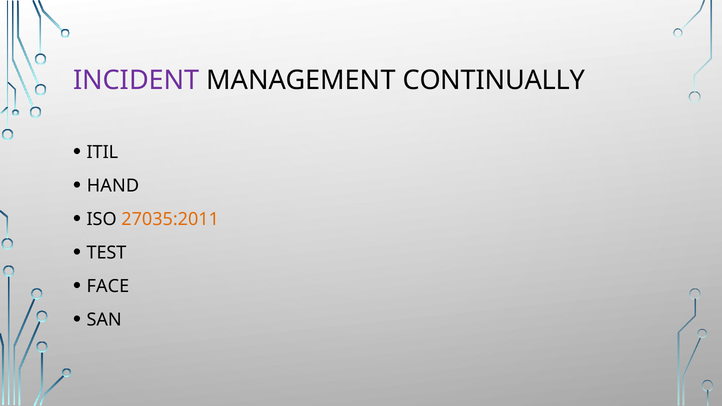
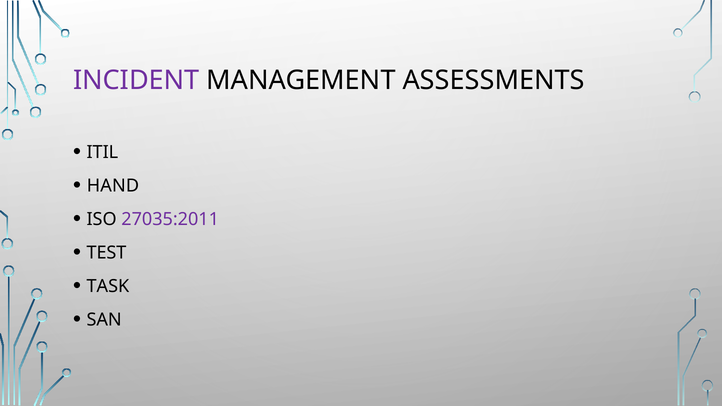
CONTINUALLY: CONTINUALLY -> ASSESSMENTS
27035:2011 colour: orange -> purple
FACE: FACE -> TASK
